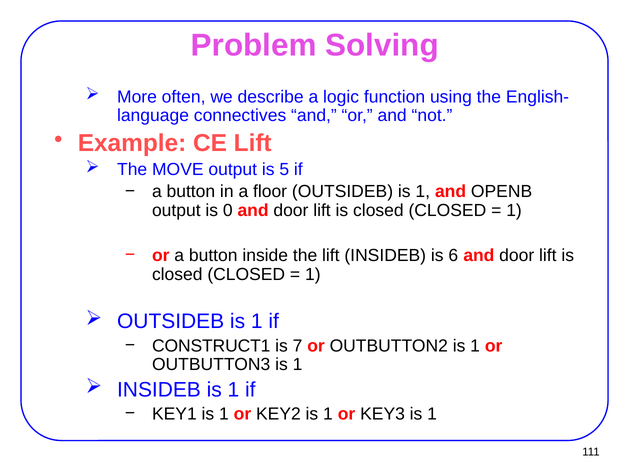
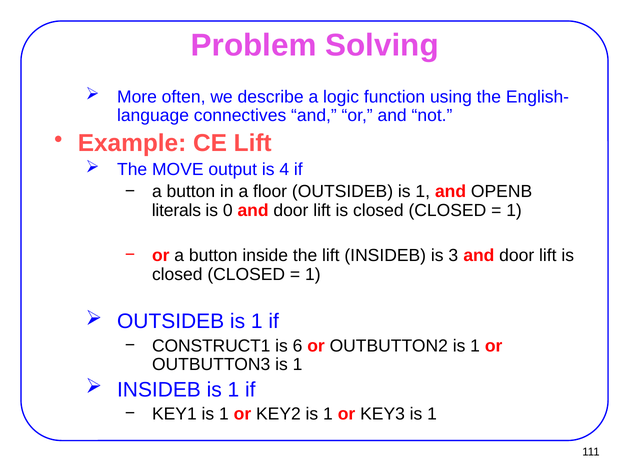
5: 5 -> 4
output at (176, 210): output -> literals
6: 6 -> 3
7: 7 -> 6
